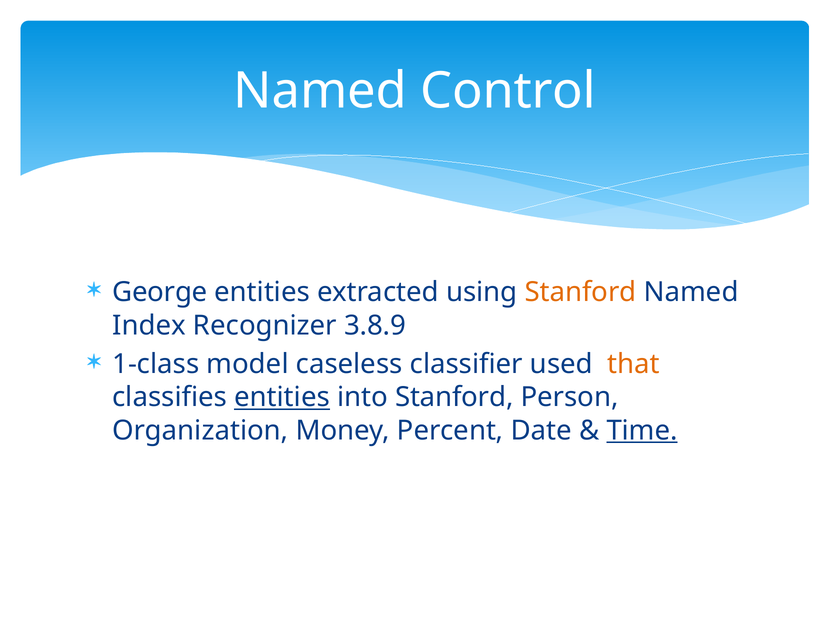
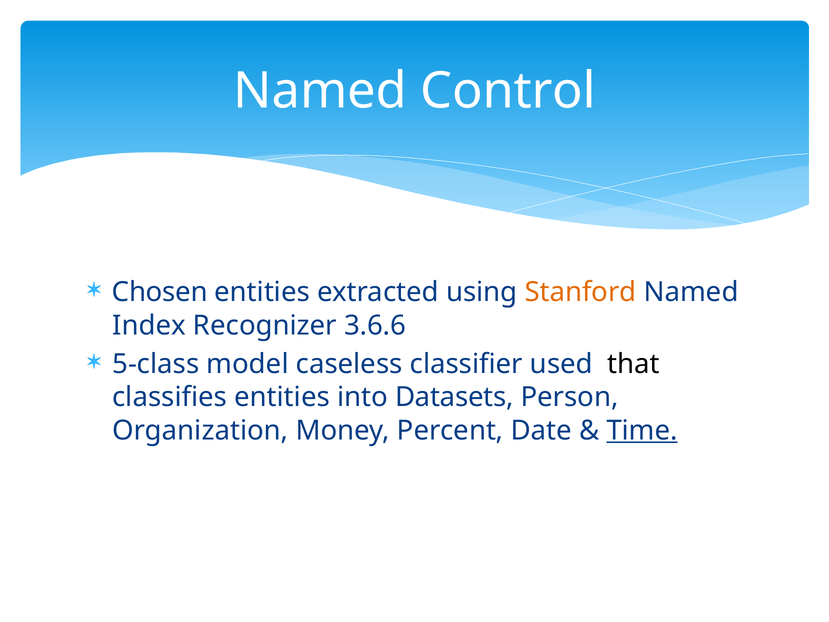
George: George -> Chosen
3.8.9: 3.8.9 -> 3.6.6
1-class: 1-class -> 5-class
that colour: orange -> black
entities at (282, 397) underline: present -> none
into Stanford: Stanford -> Datasets
